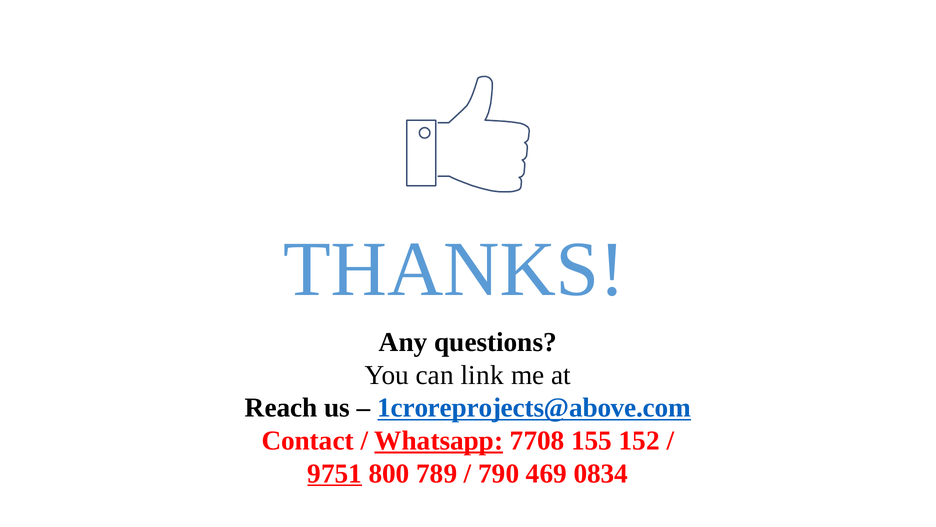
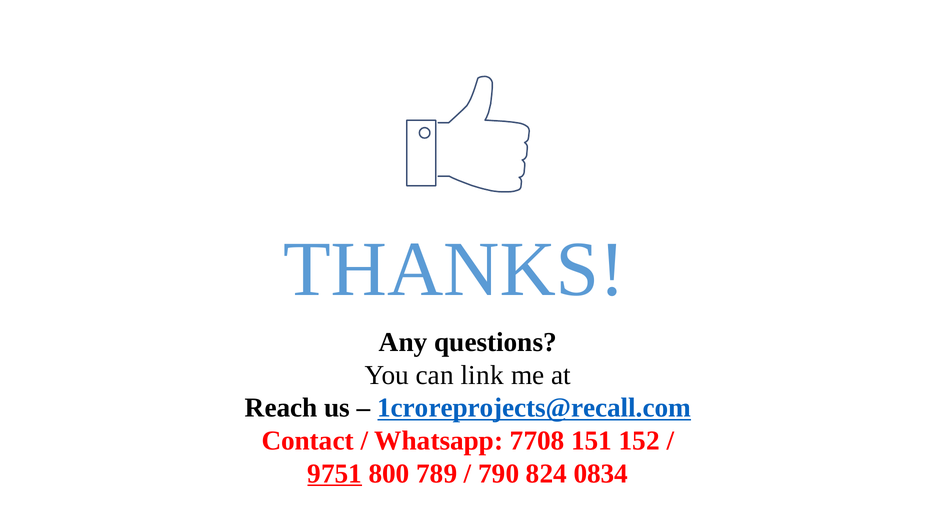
1croreprojects@above.com: 1croreprojects@above.com -> 1croreprojects@recall.com
Whatsapp underline: present -> none
155: 155 -> 151
469: 469 -> 824
